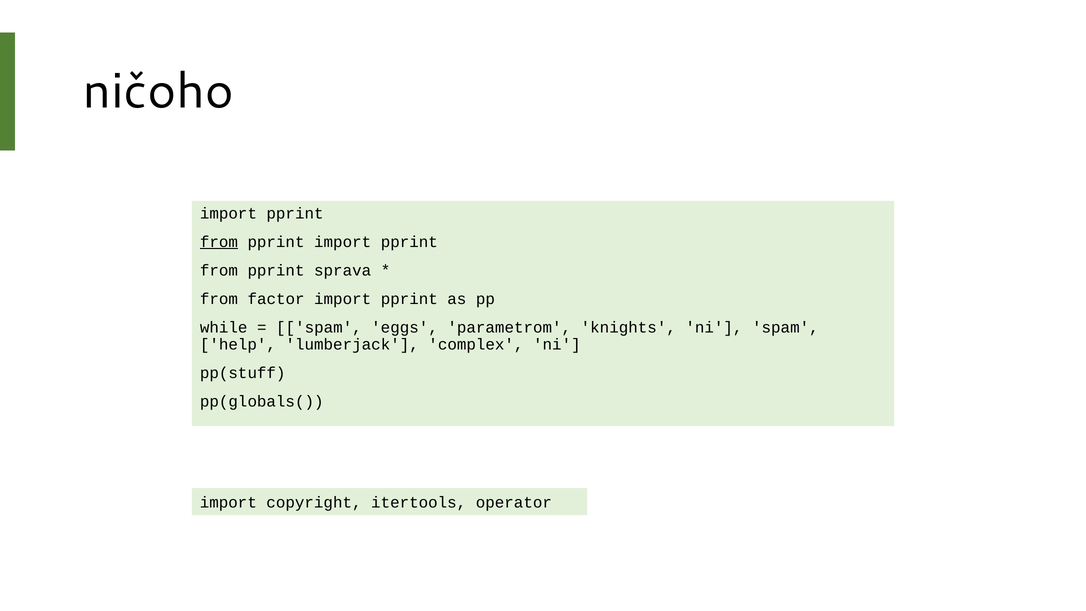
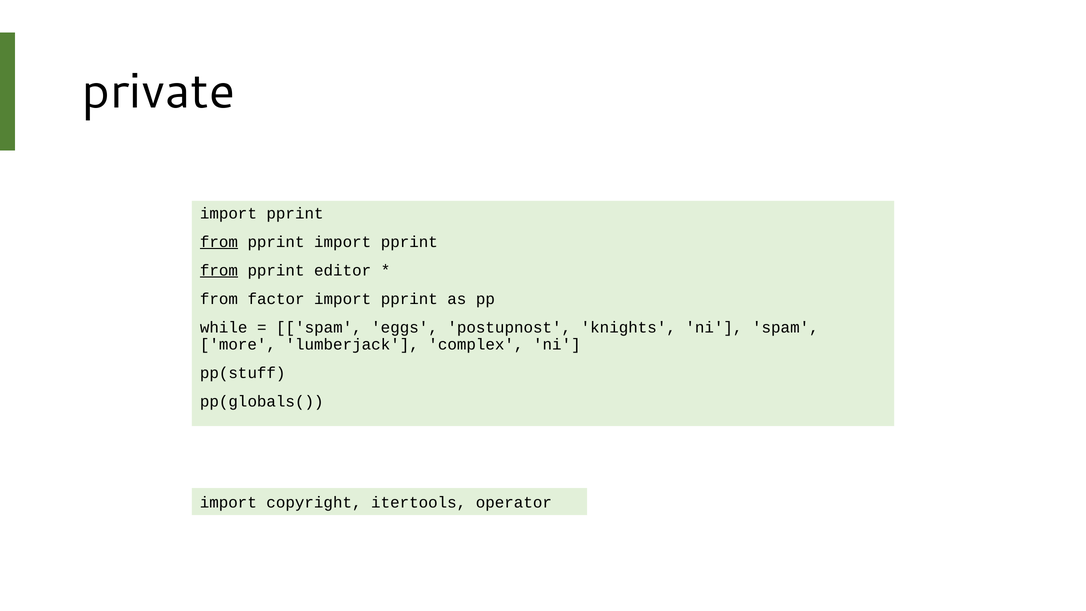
ničoho: ničoho -> private
from at (219, 270) underline: none -> present
sprava: sprava -> editor
parametrom: parametrom -> postupnost
help: help -> more
